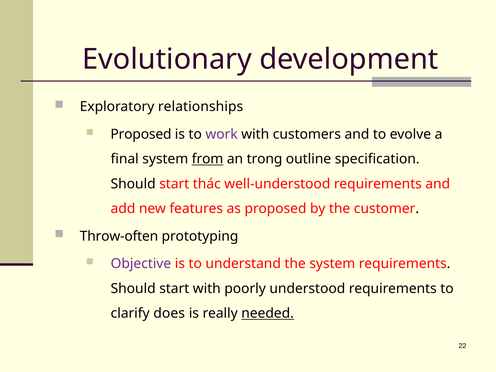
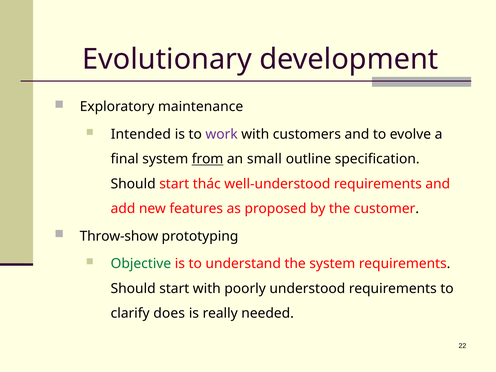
relationships: relationships -> maintenance
Proposed at (141, 134): Proposed -> Intended
trong: trong -> small
Throw-often: Throw-often -> Throw-show
Objective colour: purple -> green
needed underline: present -> none
